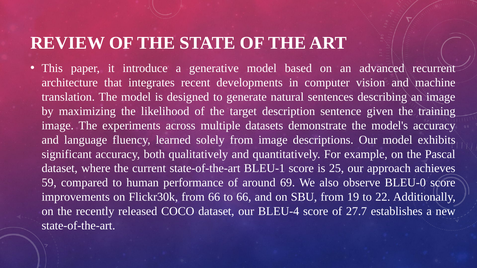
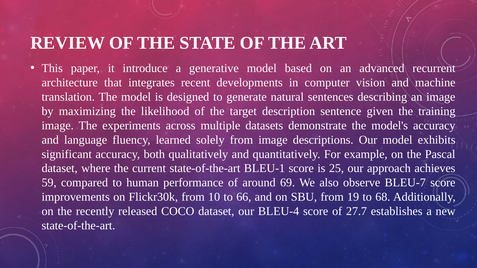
BLEU-0: BLEU-0 -> BLEU-7
from 66: 66 -> 10
22: 22 -> 68
